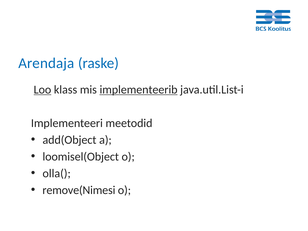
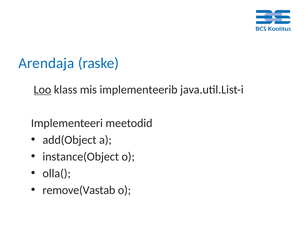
implementeerib underline: present -> none
loomisel(Object: loomisel(Object -> instance(Object
remove(Nimesi: remove(Nimesi -> remove(Vastab
